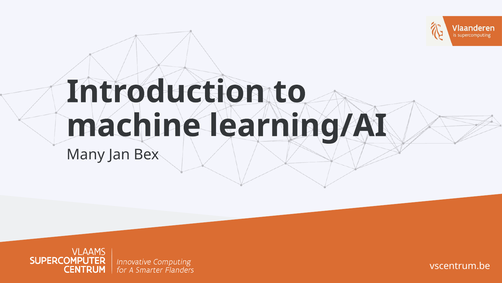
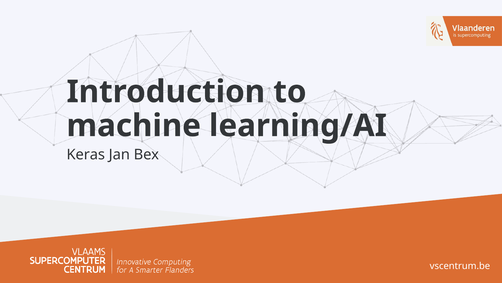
Many: Many -> Keras
